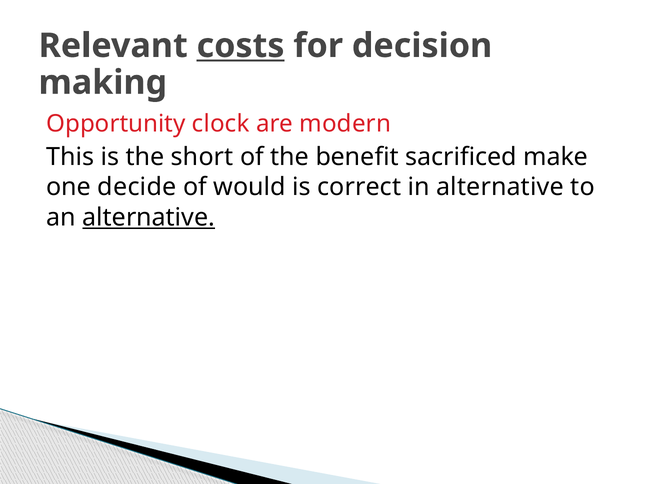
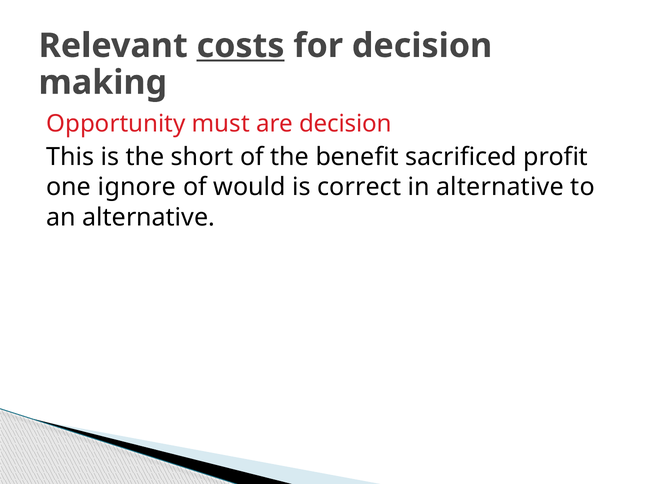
clock: clock -> must
are modern: modern -> decision
make: make -> profit
decide: decide -> ignore
alternative at (149, 217) underline: present -> none
